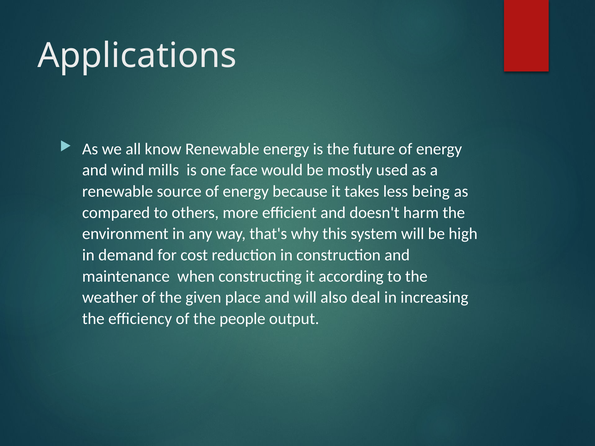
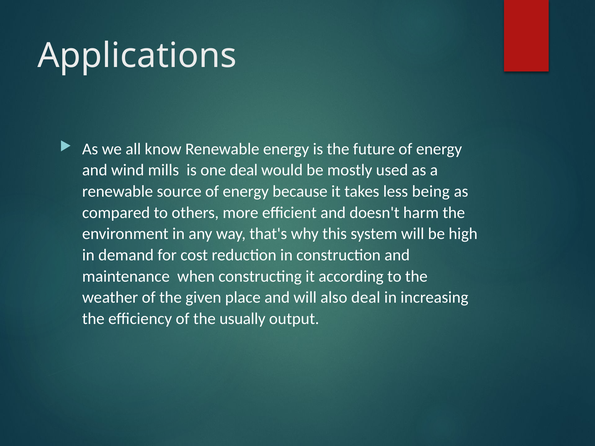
one face: face -> deal
people: people -> usually
